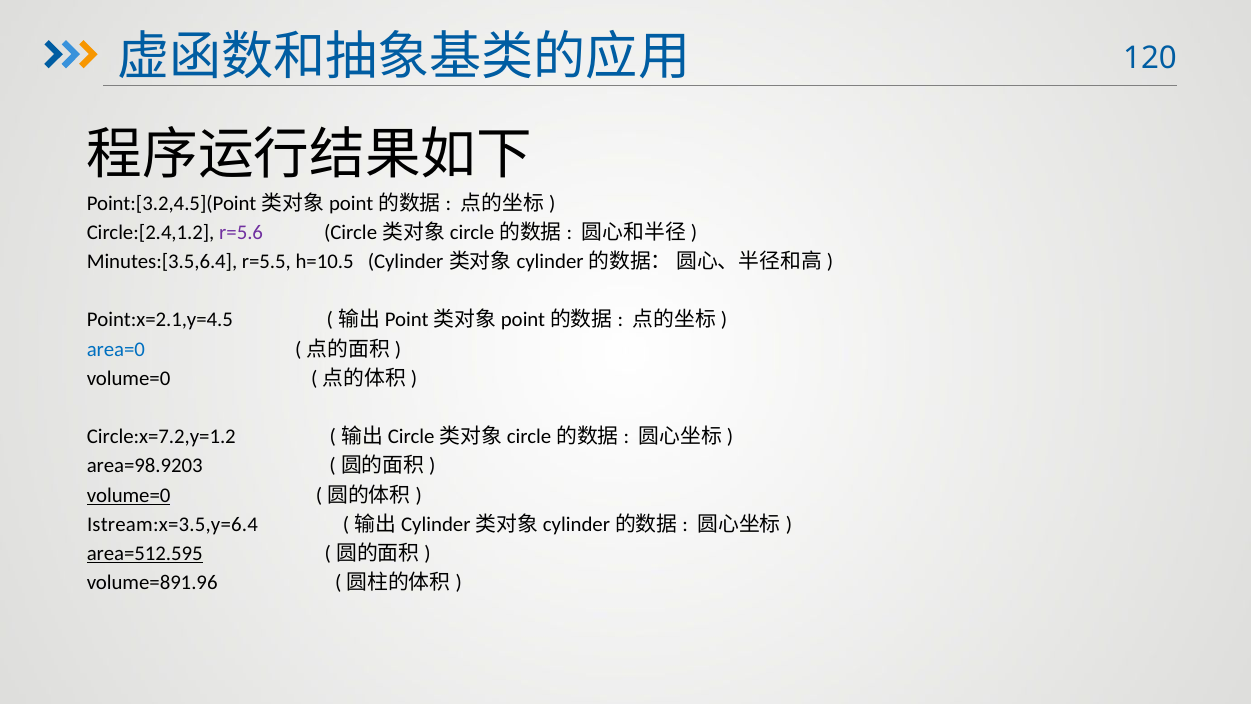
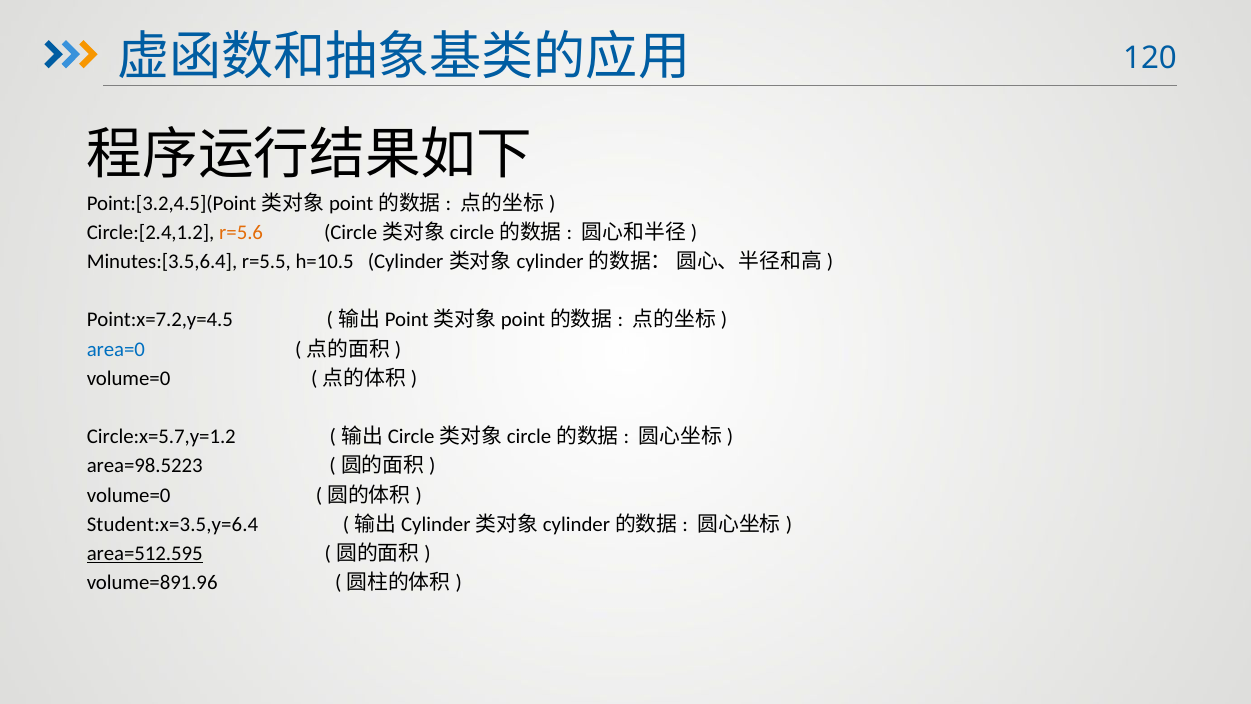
r=5.6 colour: purple -> orange
Point:x=2.1,y=4.5: Point:x=2.1,y=4.5 -> Point:x=7.2,y=4.5
Circle:x=7.2,y=1.2: Circle:x=7.2,y=1.2 -> Circle:x=5.7,y=1.2
area=98.9203: area=98.9203 -> area=98.5223
volume=0 at (129, 495) underline: present -> none
Istream:x=3.5,y=6.4: Istream:x=3.5,y=6.4 -> Student:x=3.5,y=6.4
